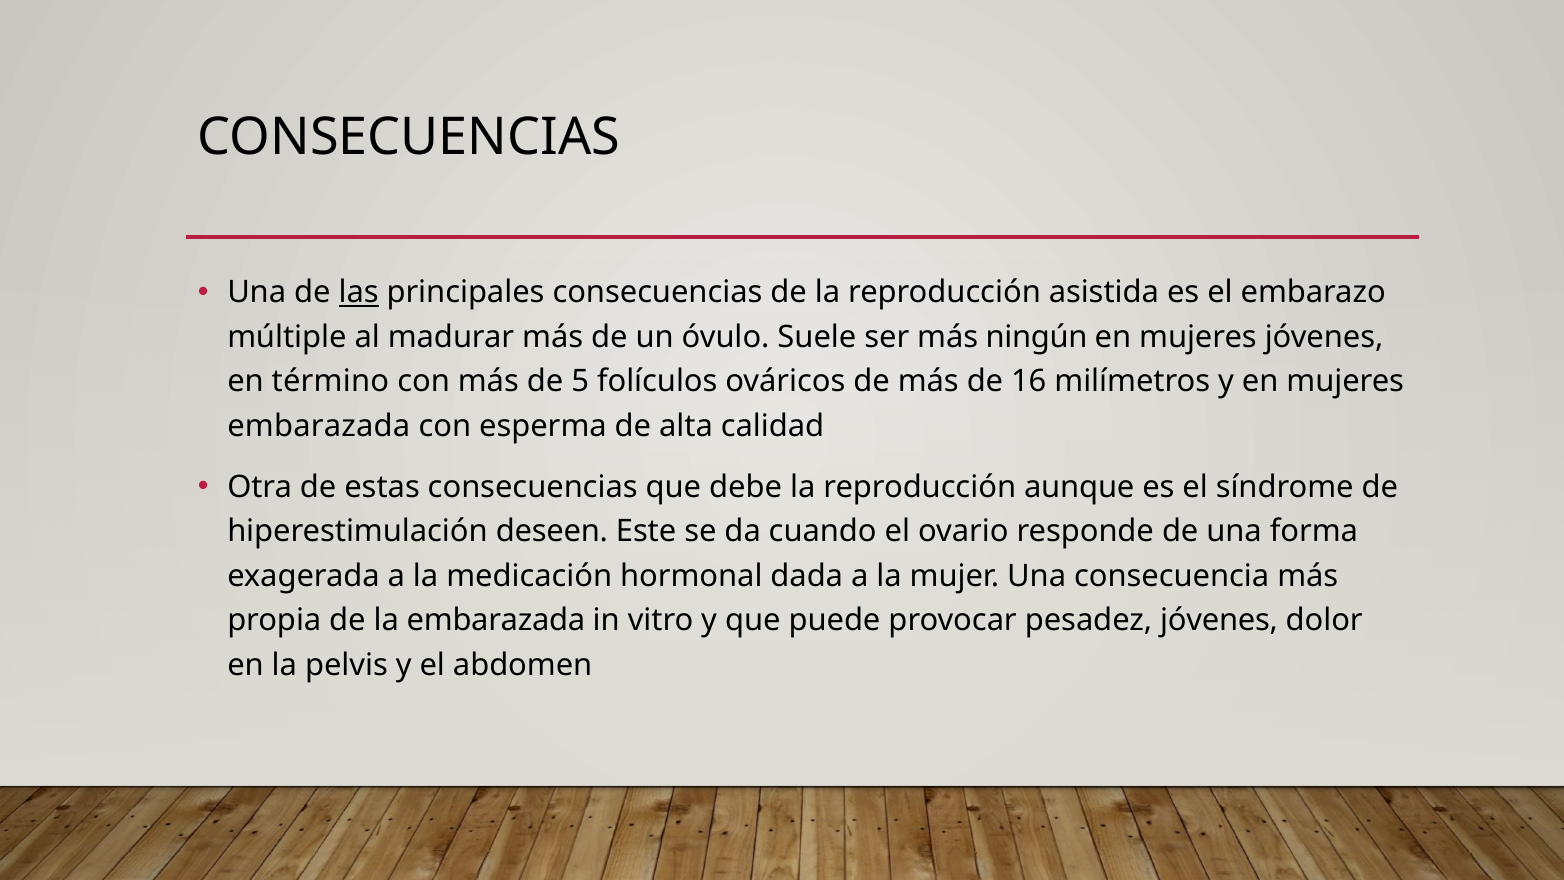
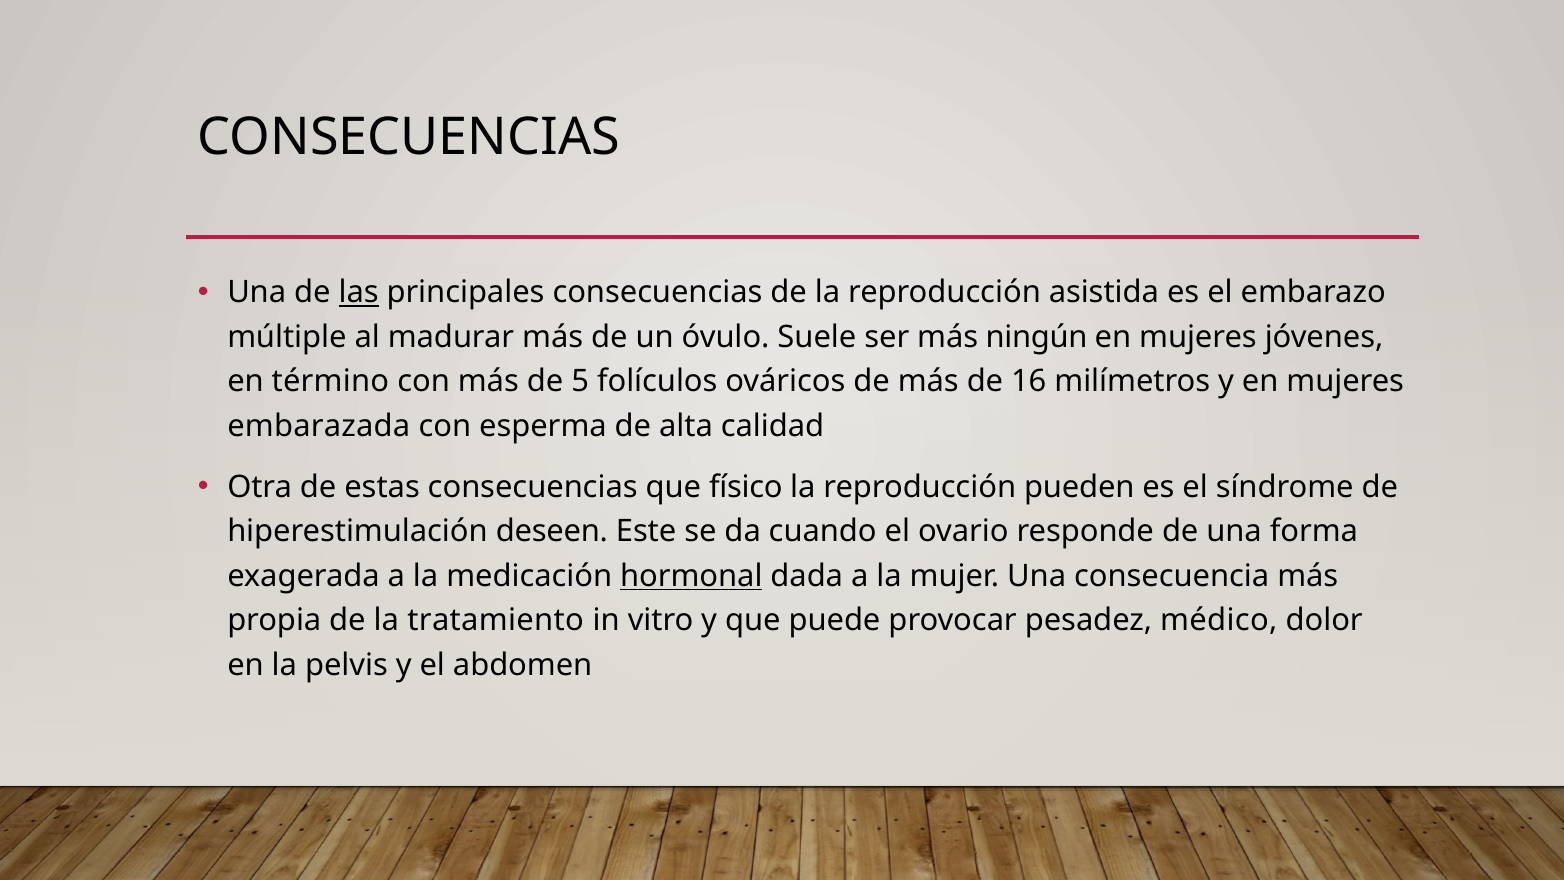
debe: debe -> físico
aunque: aunque -> pueden
hormonal underline: none -> present
la embarazada: embarazada -> tratamiento
pesadez jóvenes: jóvenes -> médico
